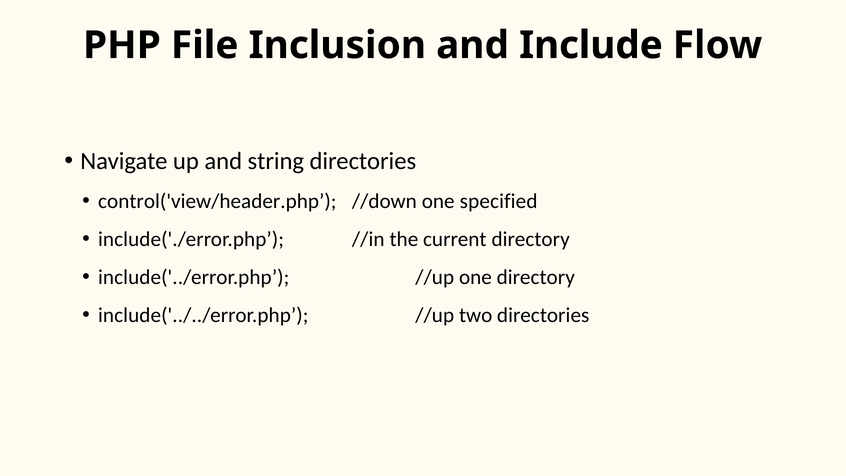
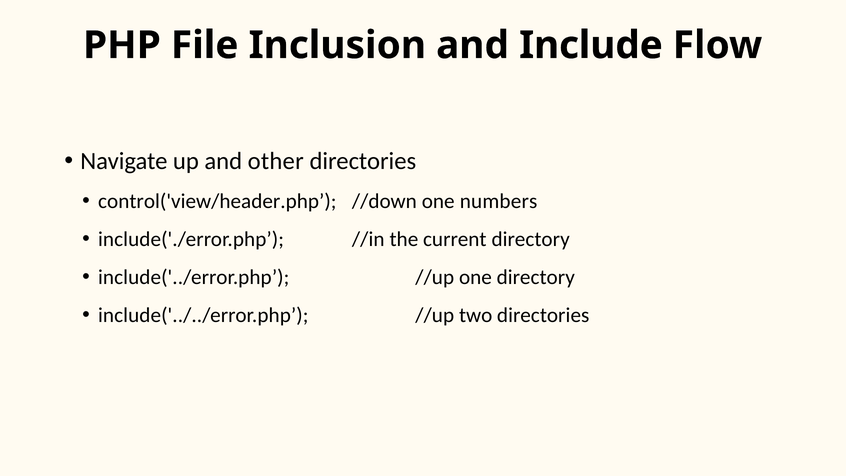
string: string -> other
specified: specified -> numbers
